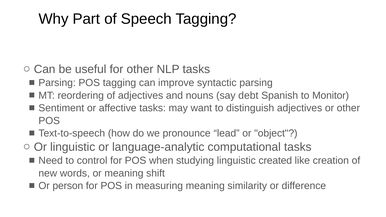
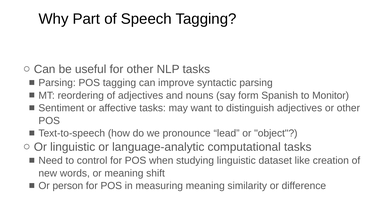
debt: debt -> form
created: created -> dataset
